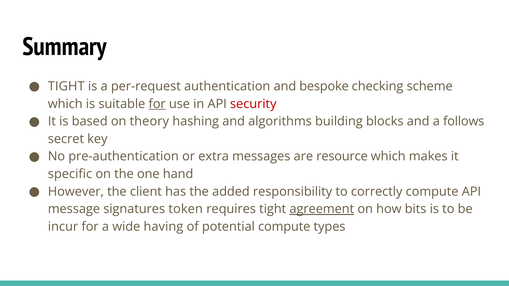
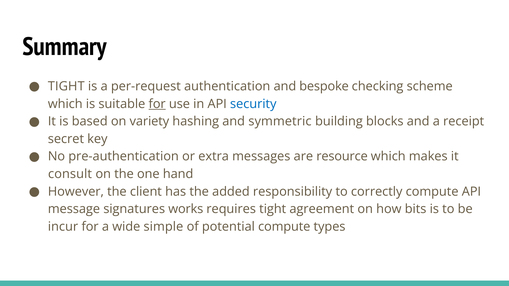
security colour: red -> blue
theory: theory -> variety
algorithms: algorithms -> symmetric
follows: follows -> receipt
specific: specific -> consult
token: token -> works
agreement underline: present -> none
having: having -> simple
